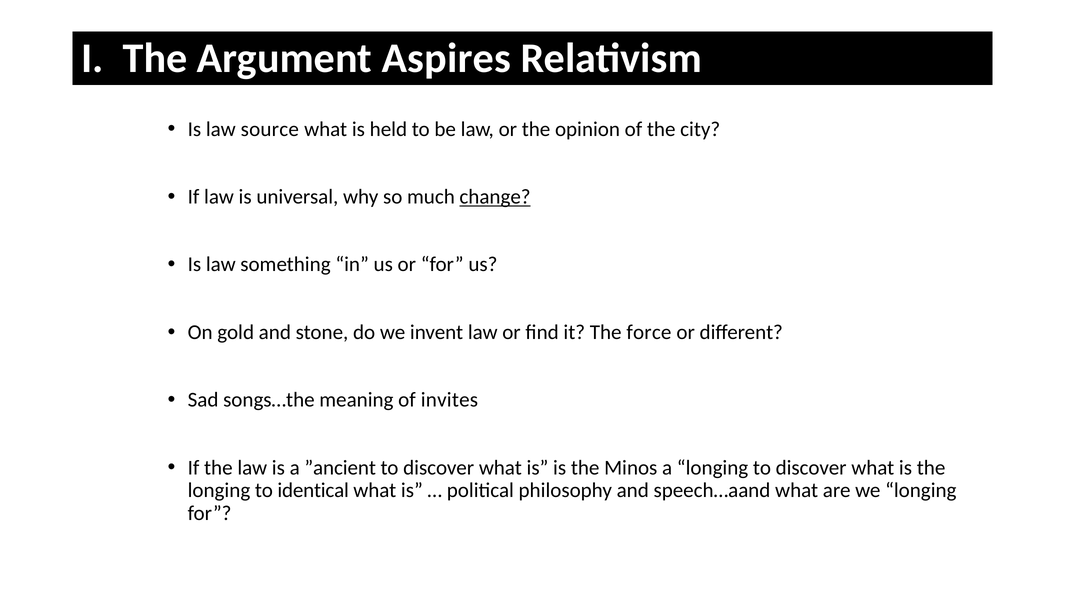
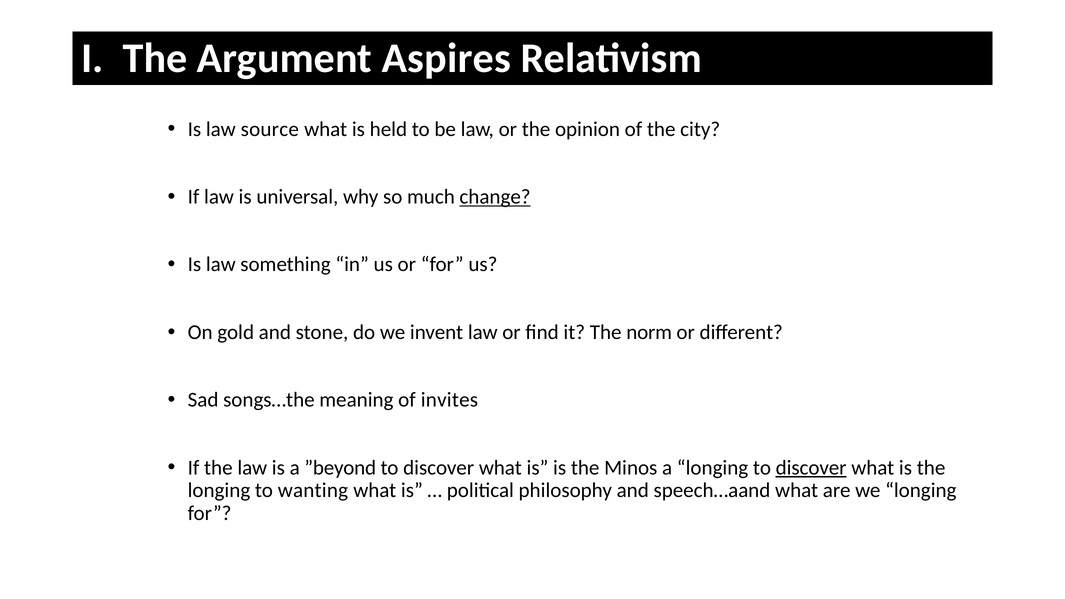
force: force -> norm
”ancient: ”ancient -> ”beyond
discover at (811, 468) underline: none -> present
identical: identical -> wanting
